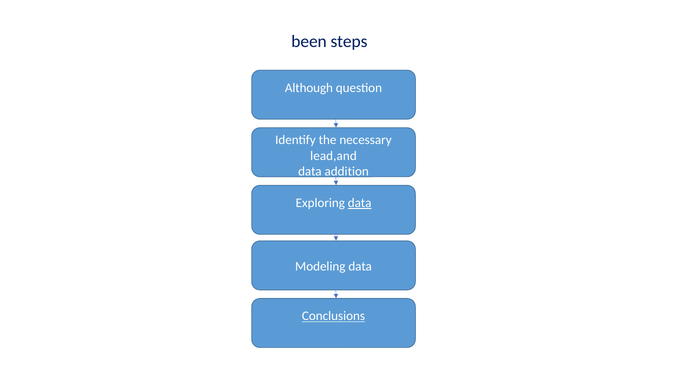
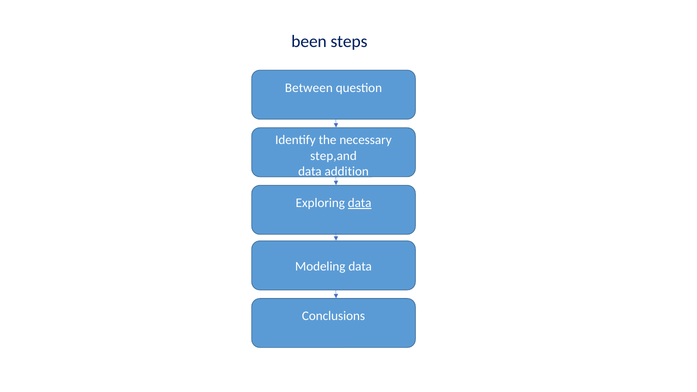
Although: Although -> Between
lead,and: lead,and -> step,and
Conclusions underline: present -> none
